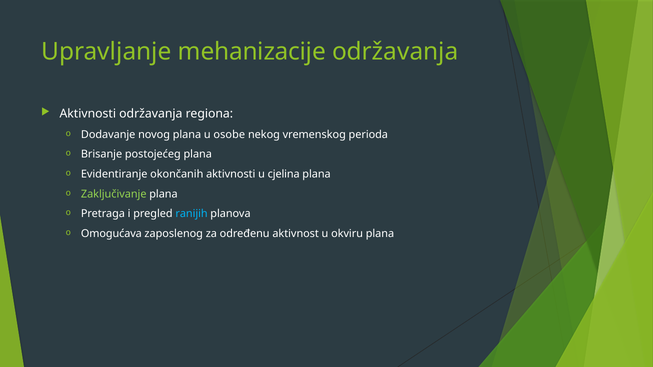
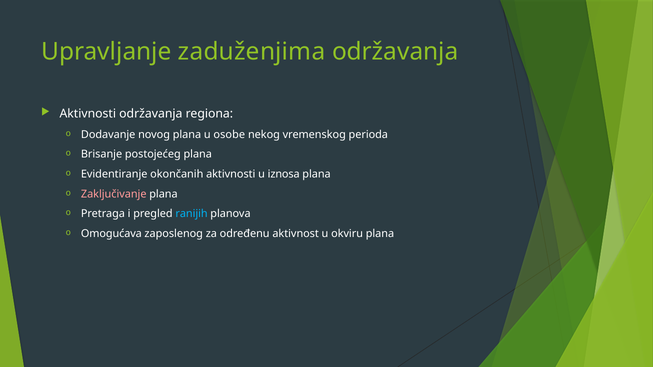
mehanizacije: mehanizacije -> zaduženjima
cjelina: cjelina -> iznosa
Zaključivanje colour: light green -> pink
